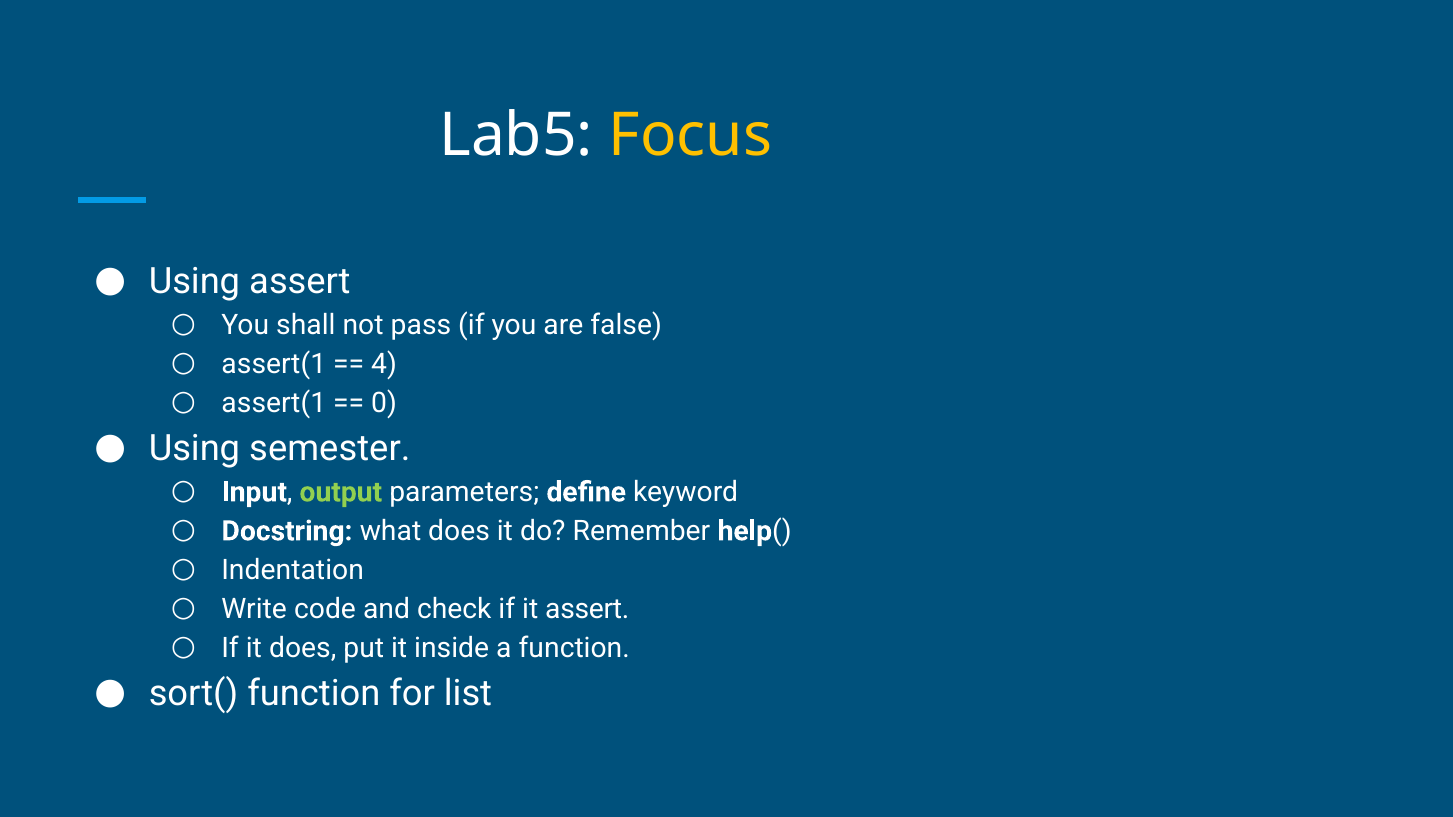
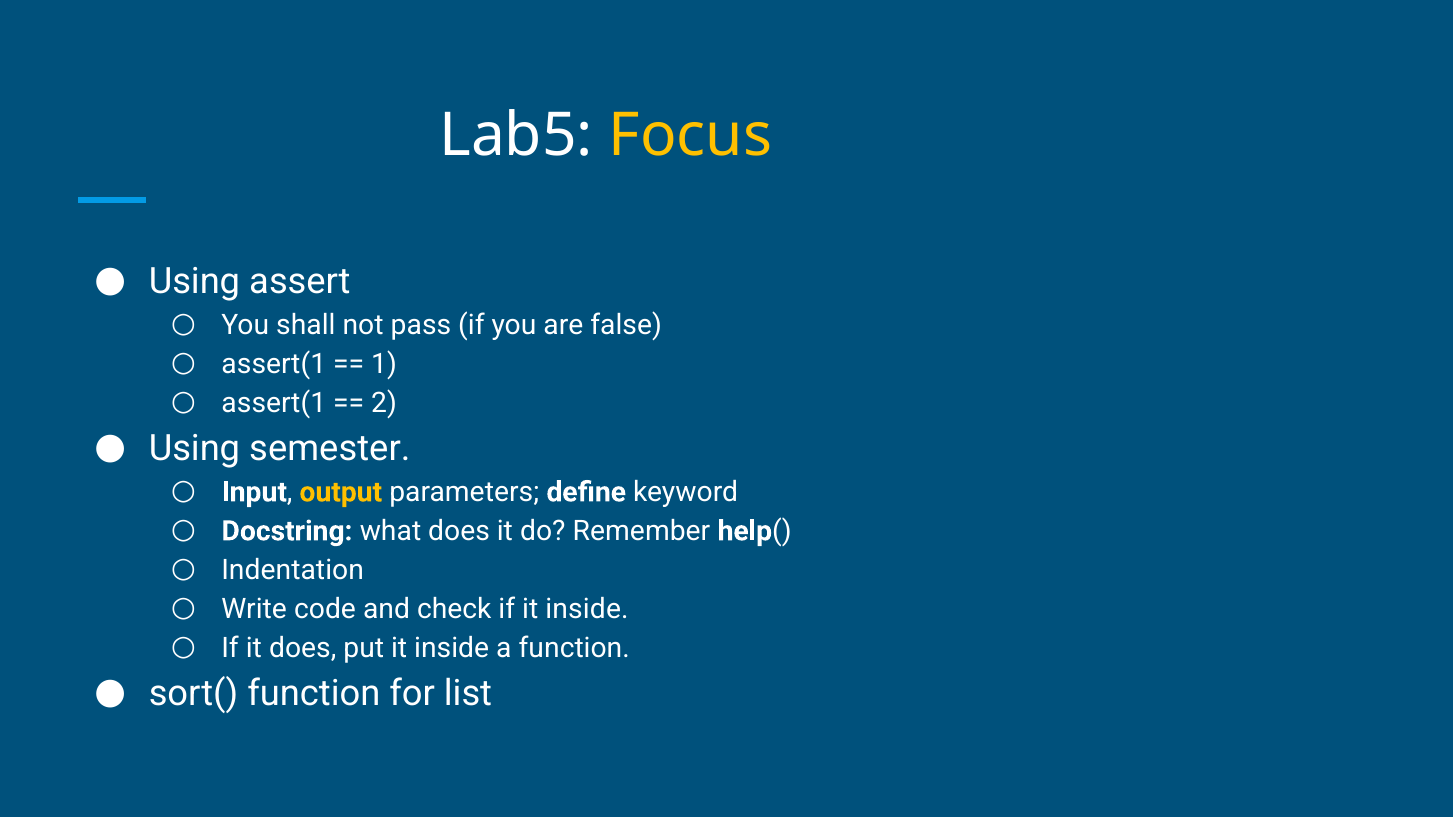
4: 4 -> 1
0: 0 -> 2
output colour: light green -> yellow
if it assert: assert -> inside
